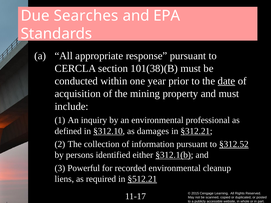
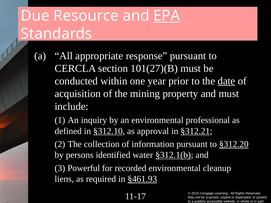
Searches: Searches -> Resource
EPA underline: none -> present
101(38)(B: 101(38)(B -> 101(27)(B
damages: damages -> approval
§312.52: §312.52 -> §312.20
either: either -> water
§512.21: §512.21 -> §461.93
